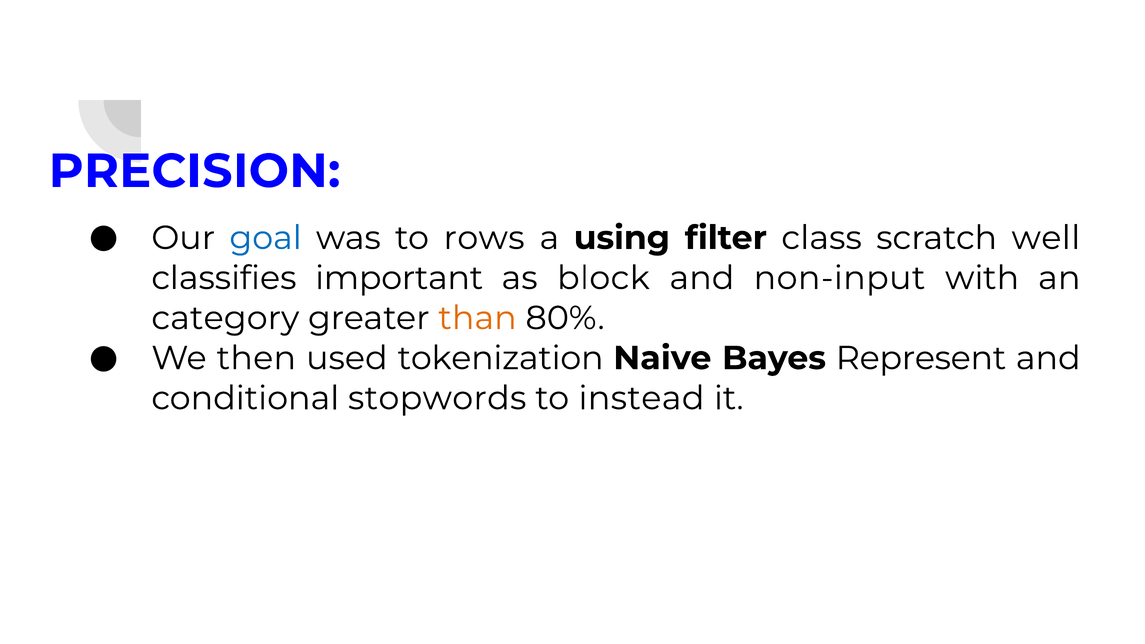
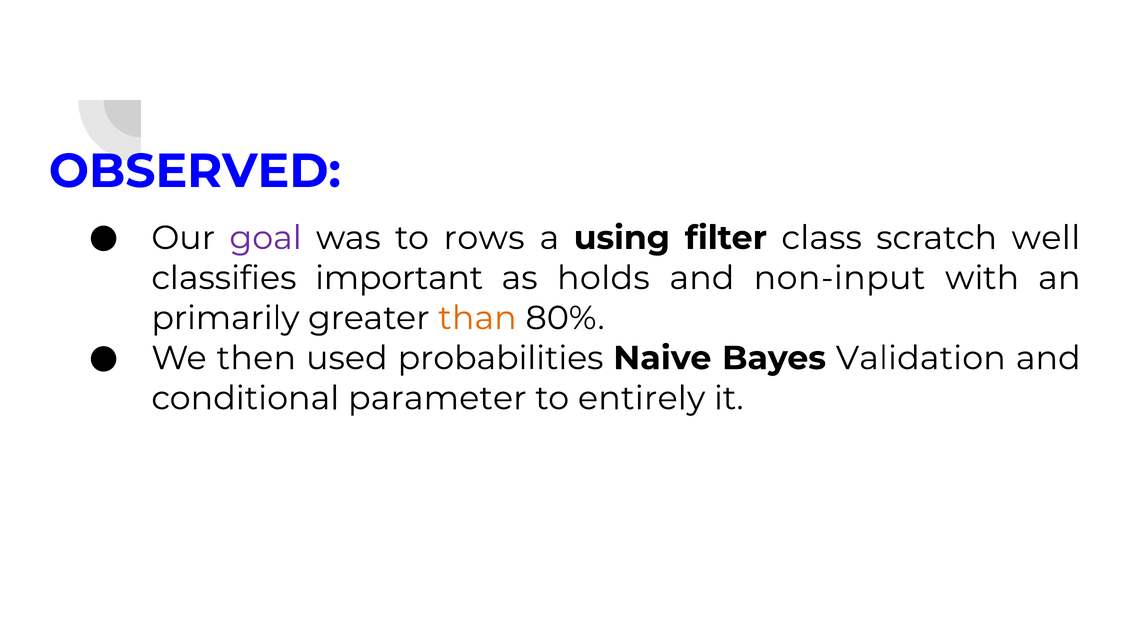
PRECISION: PRECISION -> OBSERVED
goal colour: blue -> purple
block: block -> holds
category: category -> primarily
tokenization: tokenization -> probabilities
Represent: Represent -> Validation
stopwords: stopwords -> parameter
instead: instead -> entirely
